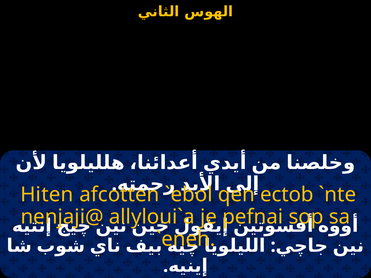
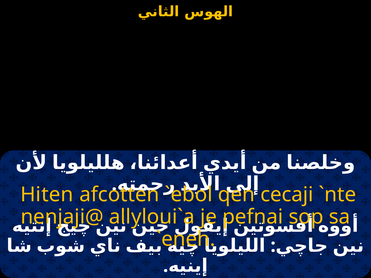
ectob: ectob -> cecaji
